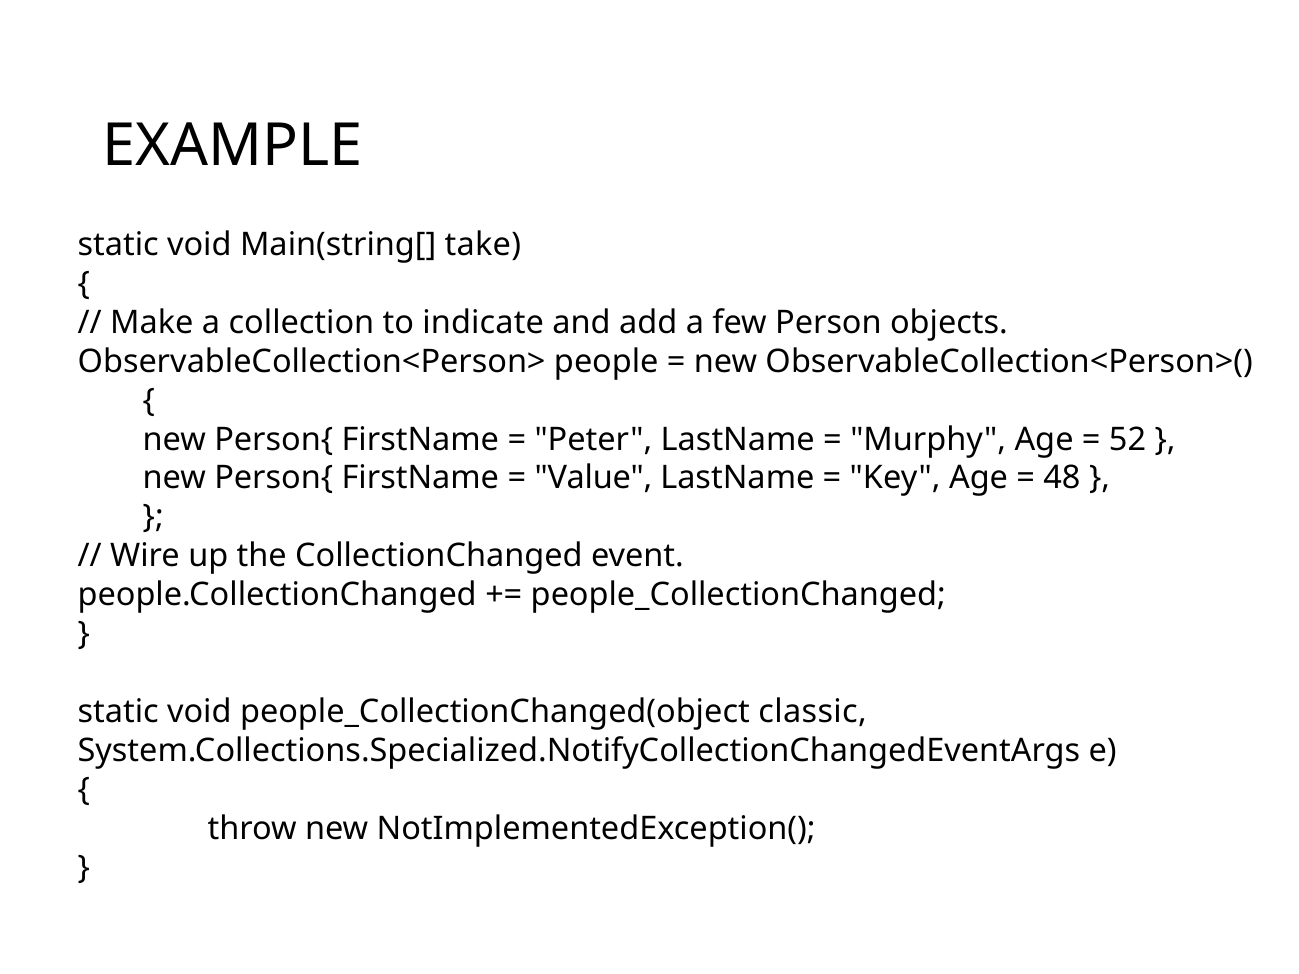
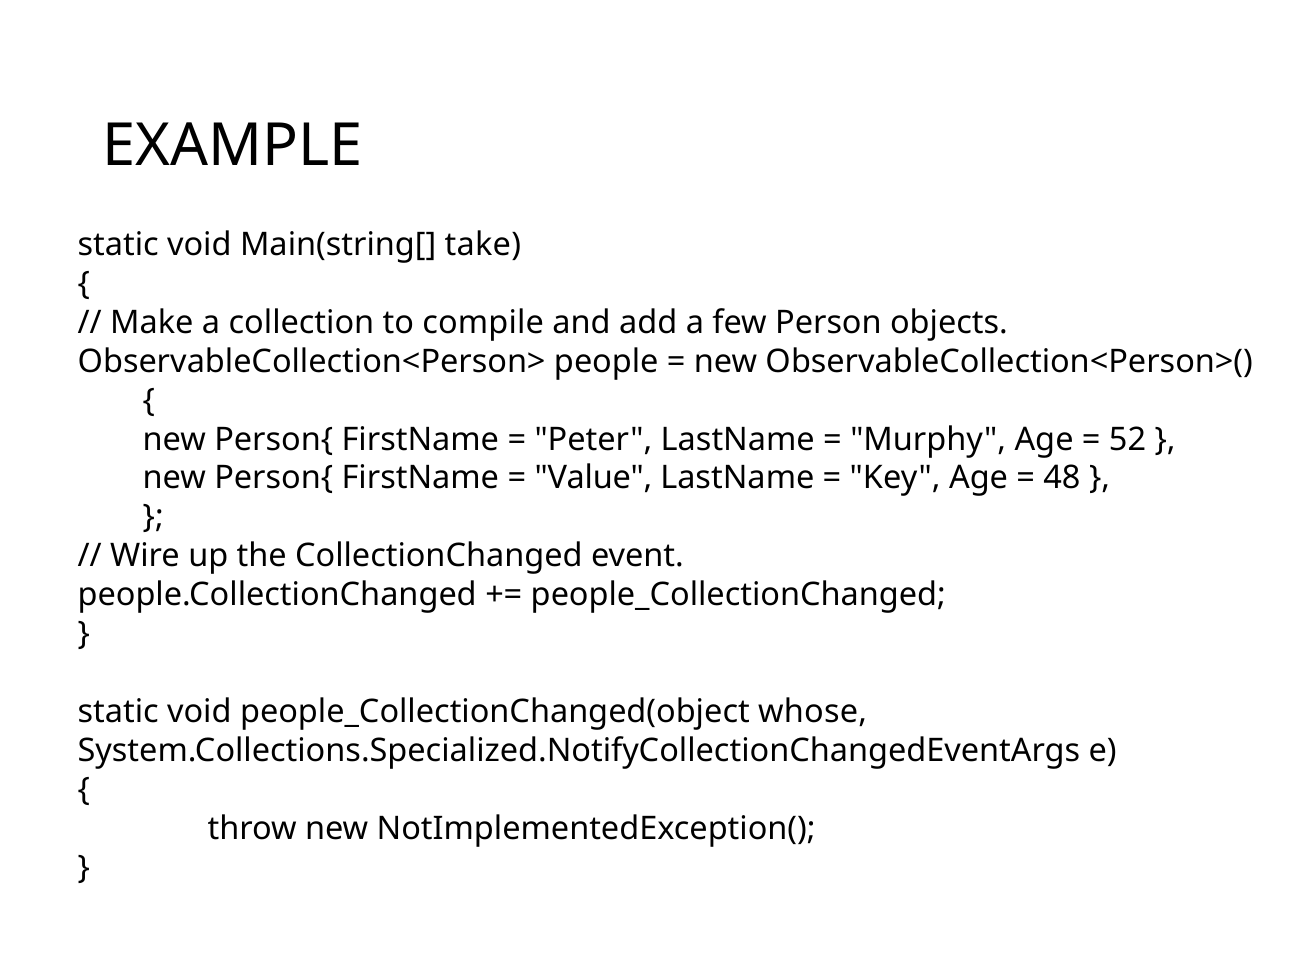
indicate: indicate -> compile
classic: classic -> whose
